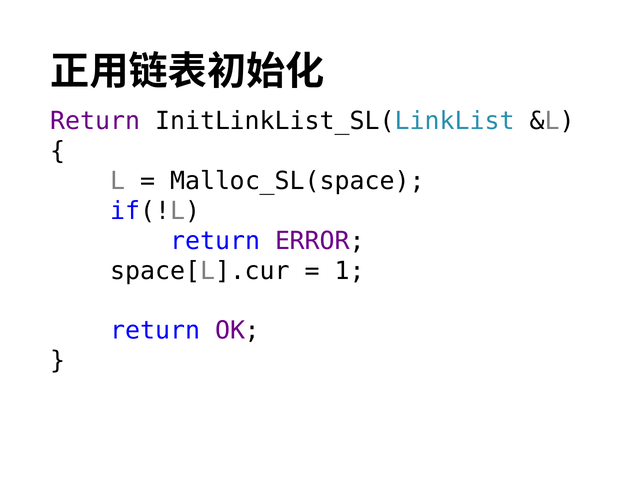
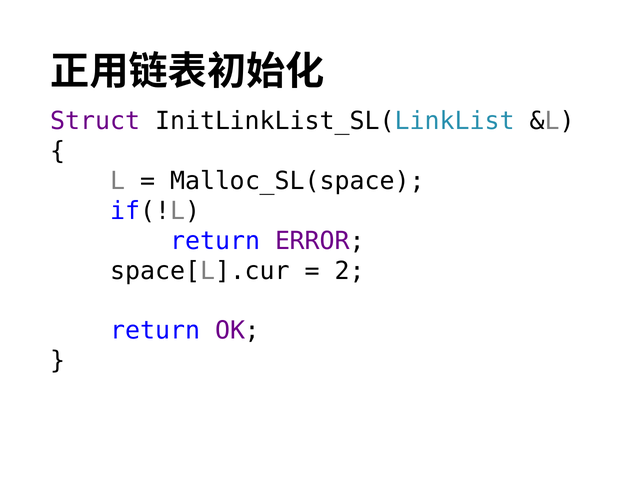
Return at (95, 121): Return -> Struct
1: 1 -> 2
